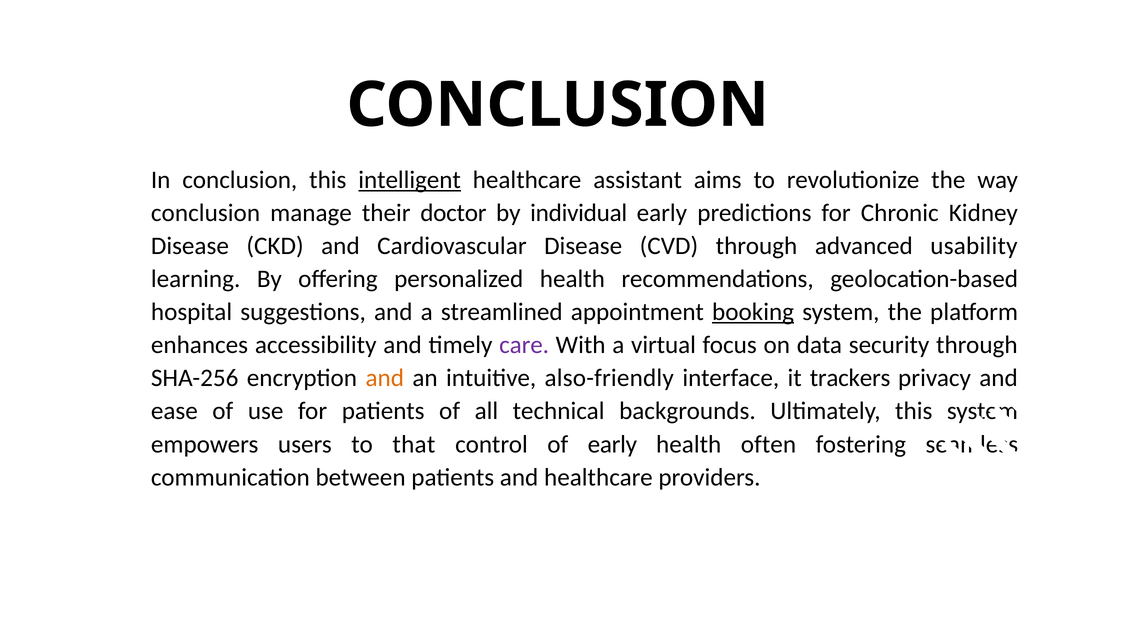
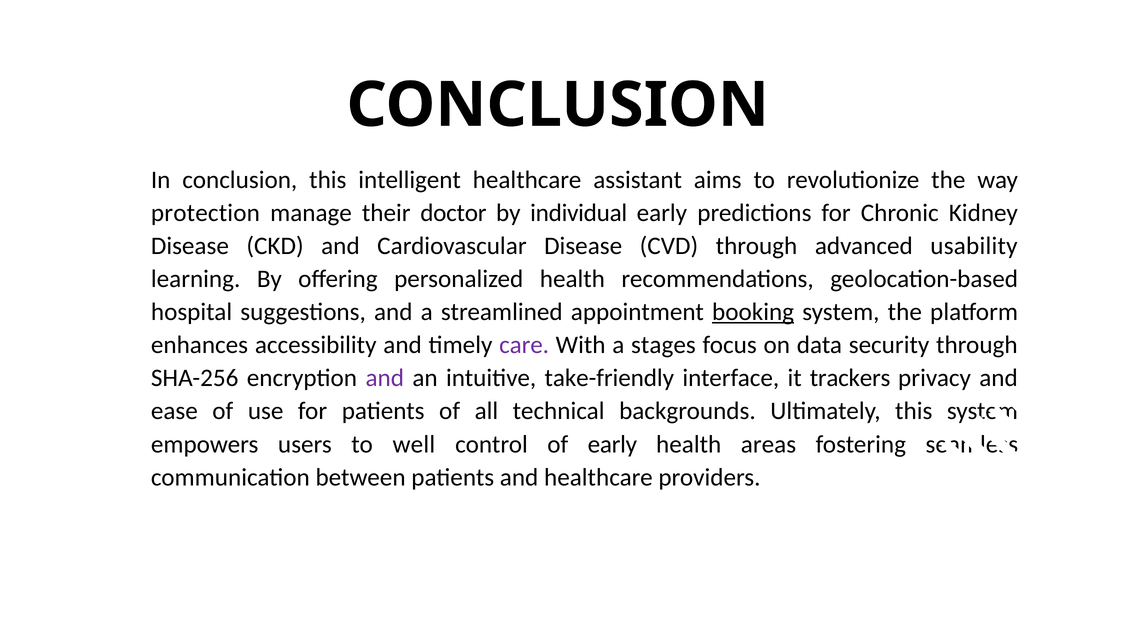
intelligent underline: present -> none
conclusion at (206, 213): conclusion -> protection
virtual: virtual -> stages
and at (385, 378) colour: orange -> purple
also-friendly: also-friendly -> take-friendly
that: that -> well
often: often -> areas
